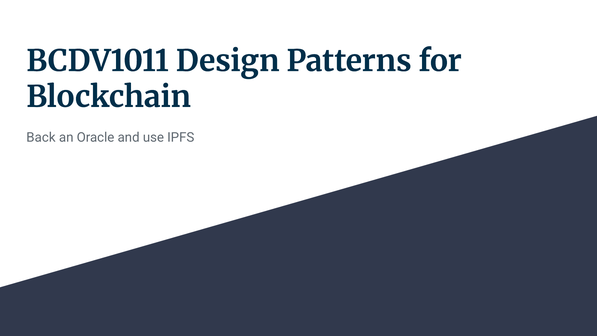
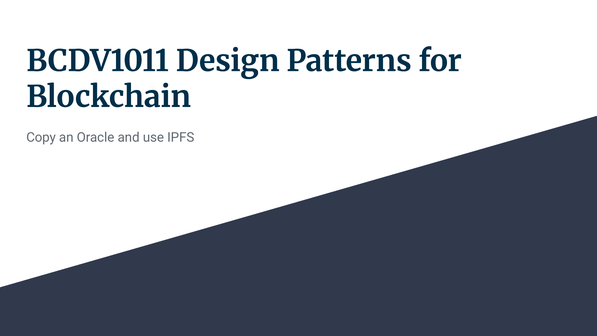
Back: Back -> Copy
